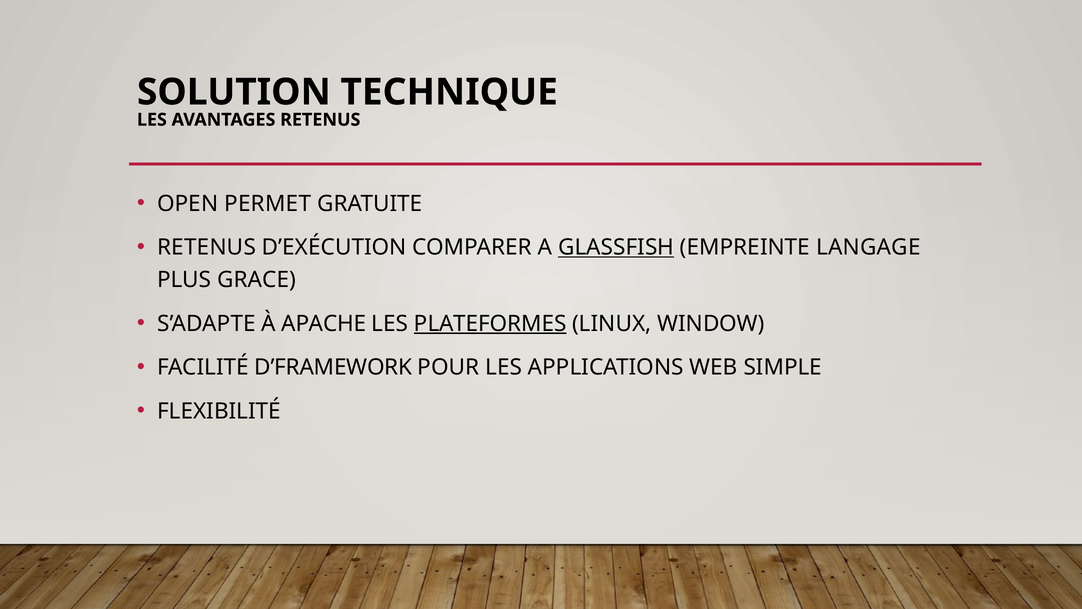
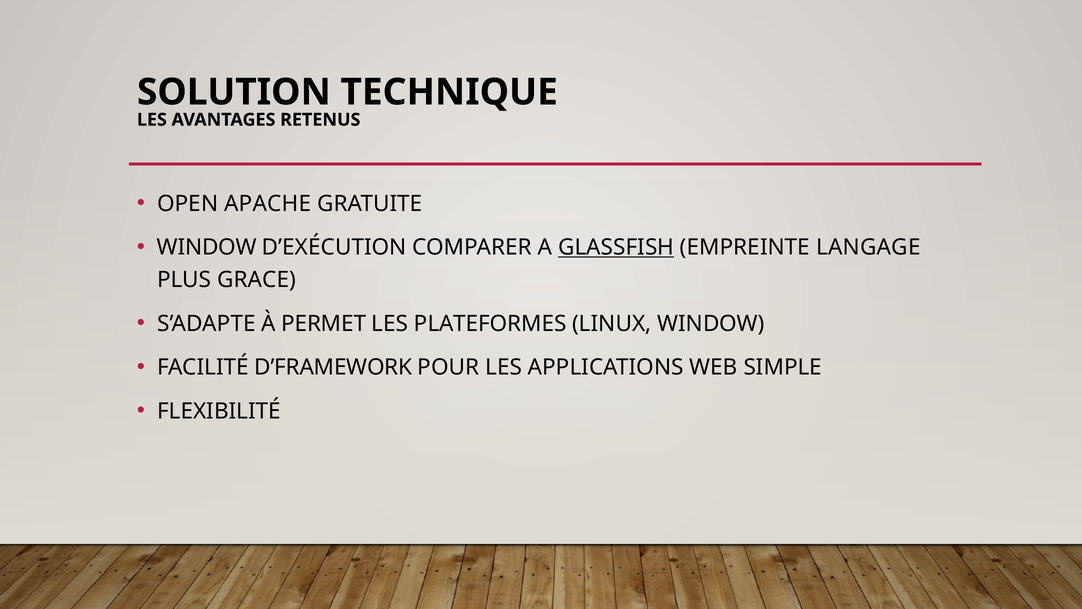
PERMET: PERMET -> APACHE
RETENUS at (207, 247): RETENUS -> WINDOW
APACHE: APACHE -> PERMET
PLATEFORMES underline: present -> none
